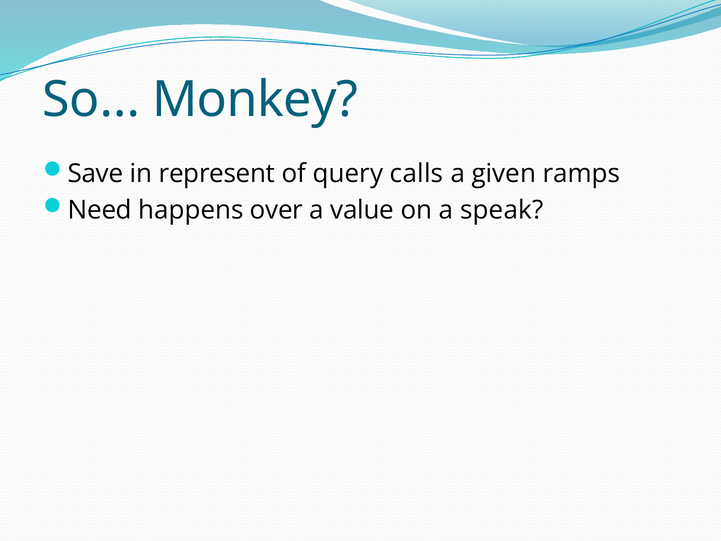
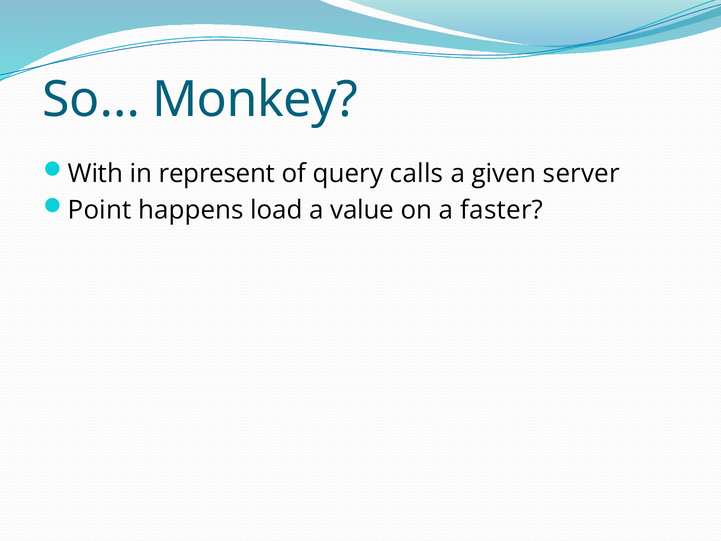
Save: Save -> With
ramps: ramps -> server
Need: Need -> Point
over: over -> load
speak: speak -> faster
